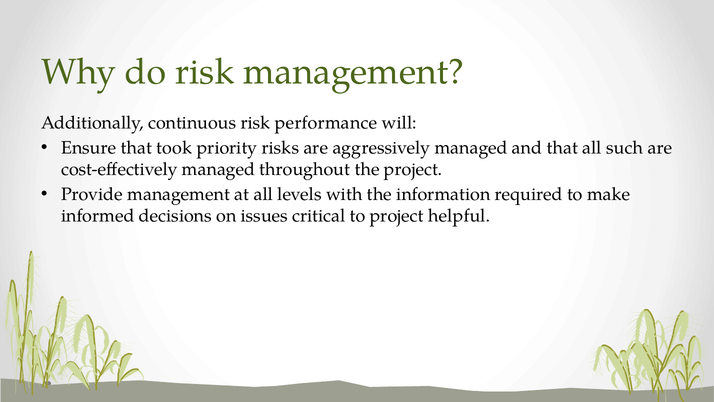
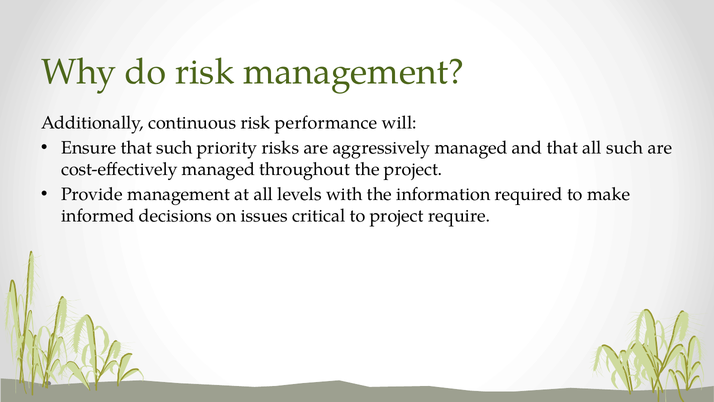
that took: took -> such
helpful: helpful -> require
